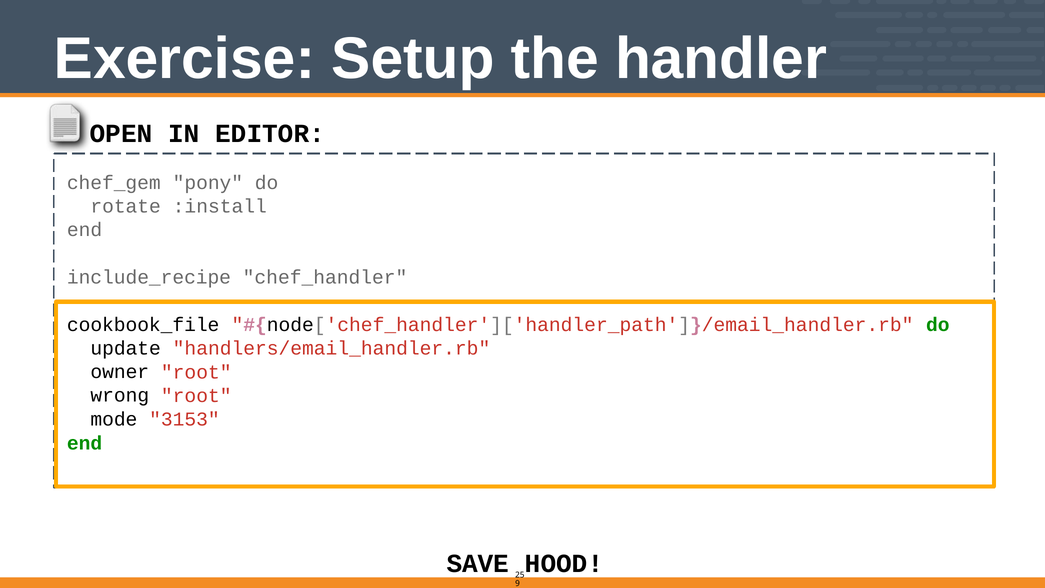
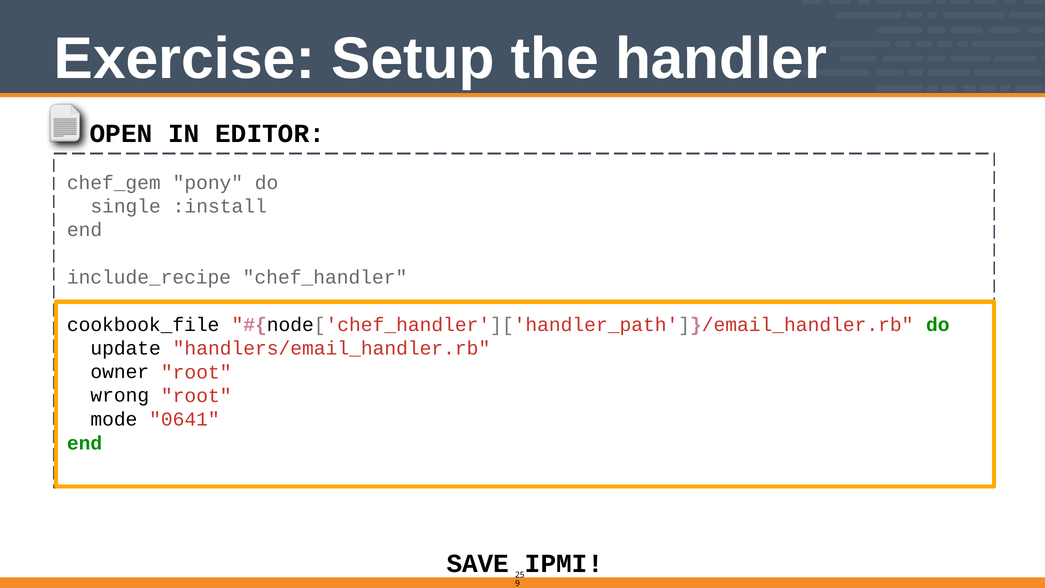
rotate: rotate -> single
3153: 3153 -> 0641
HOOD: HOOD -> IPMI
